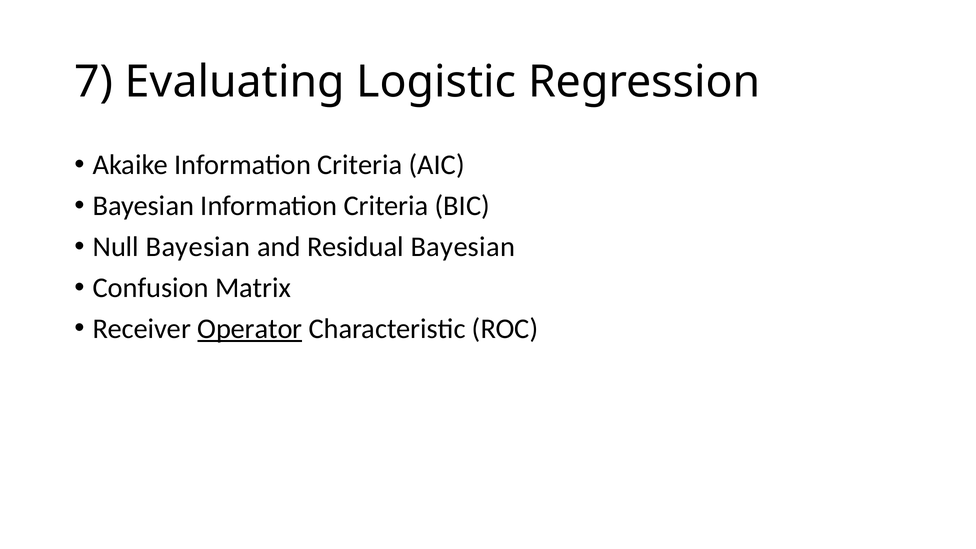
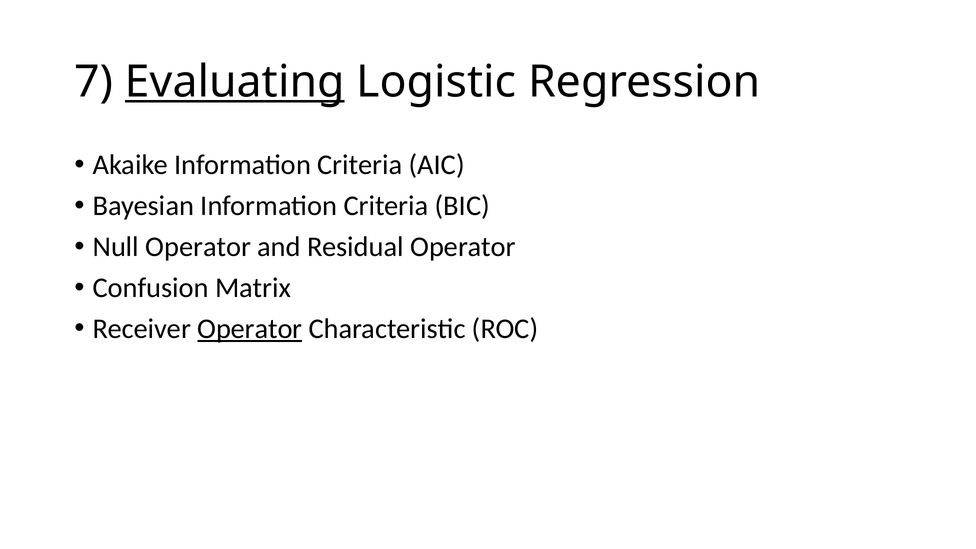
Evaluating underline: none -> present
Null Bayesian: Bayesian -> Operator
Residual Bayesian: Bayesian -> Operator
